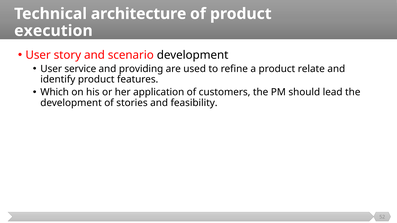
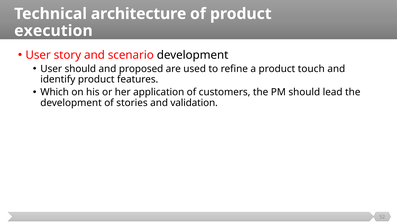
User service: service -> should
providing: providing -> proposed
relate: relate -> touch
feasibility: feasibility -> validation
